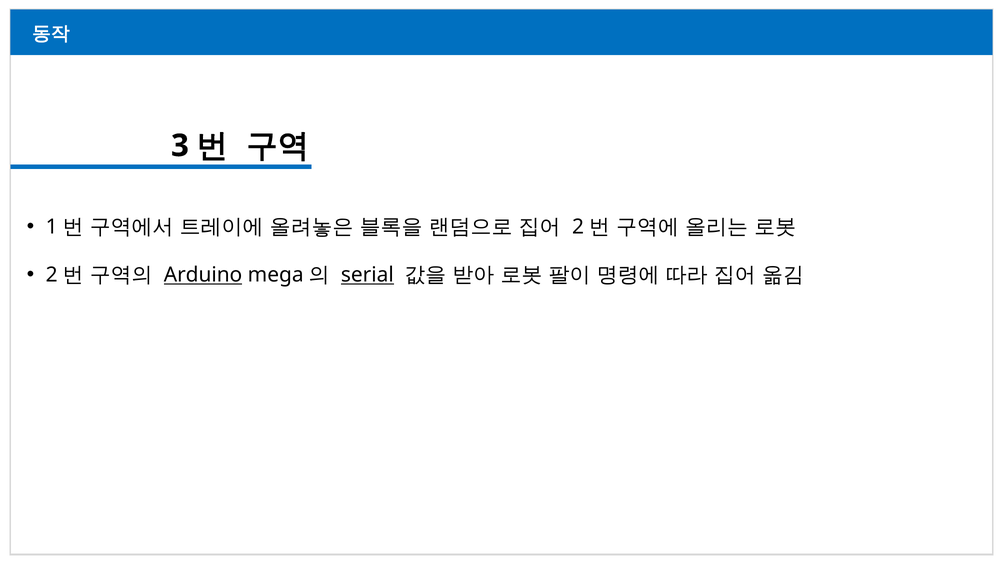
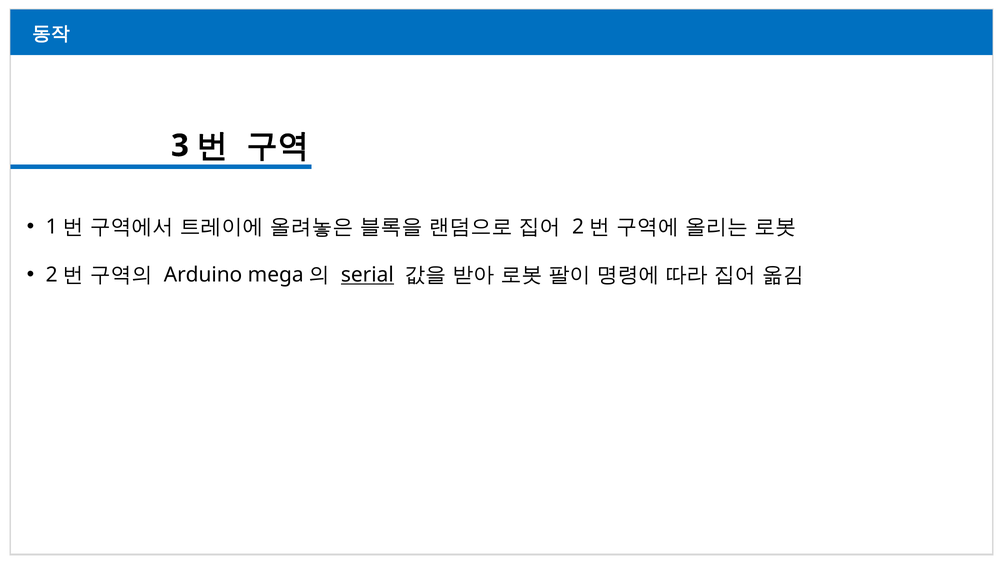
Arduino underline: present -> none
